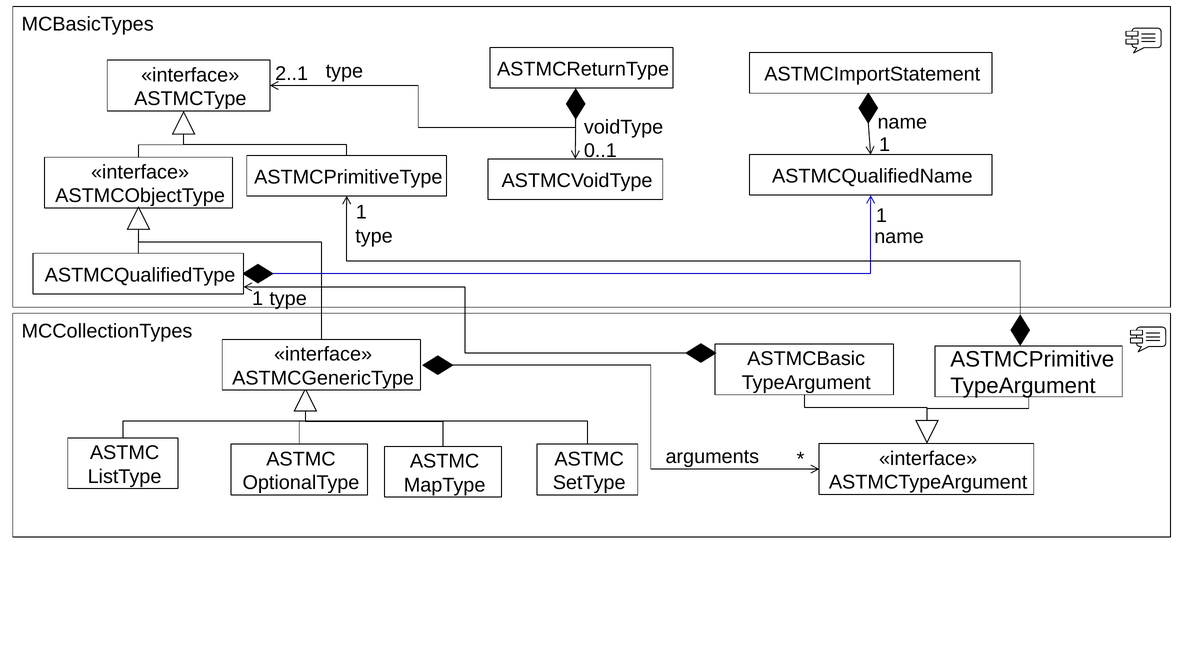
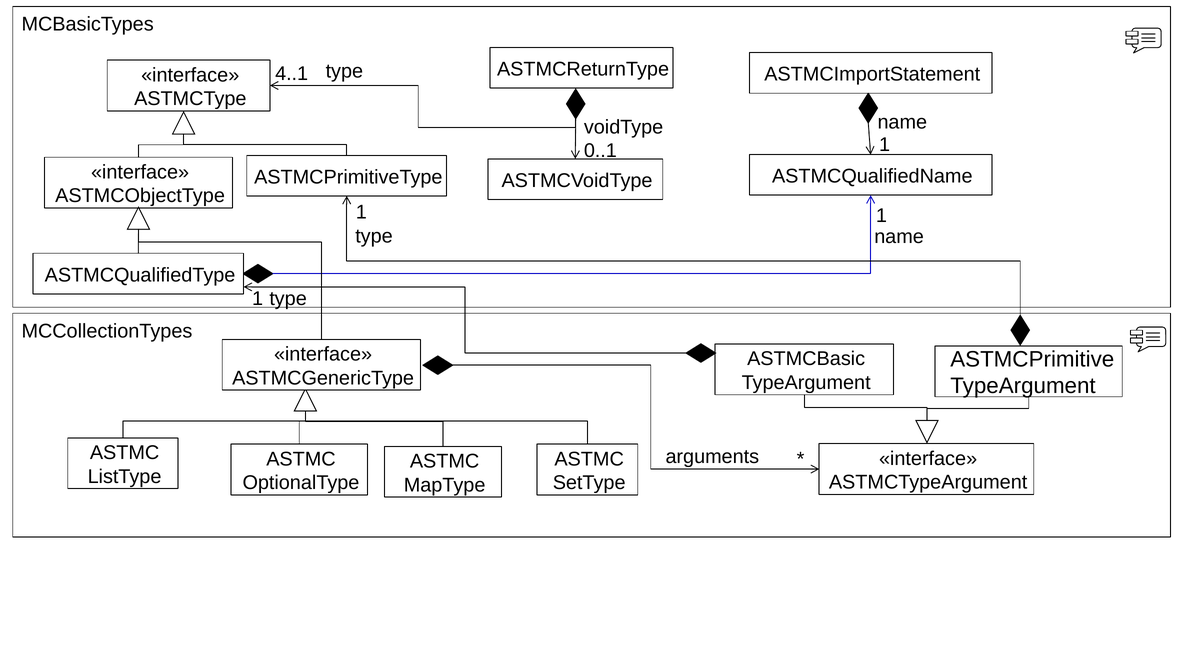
2..1: 2..1 -> 4..1
